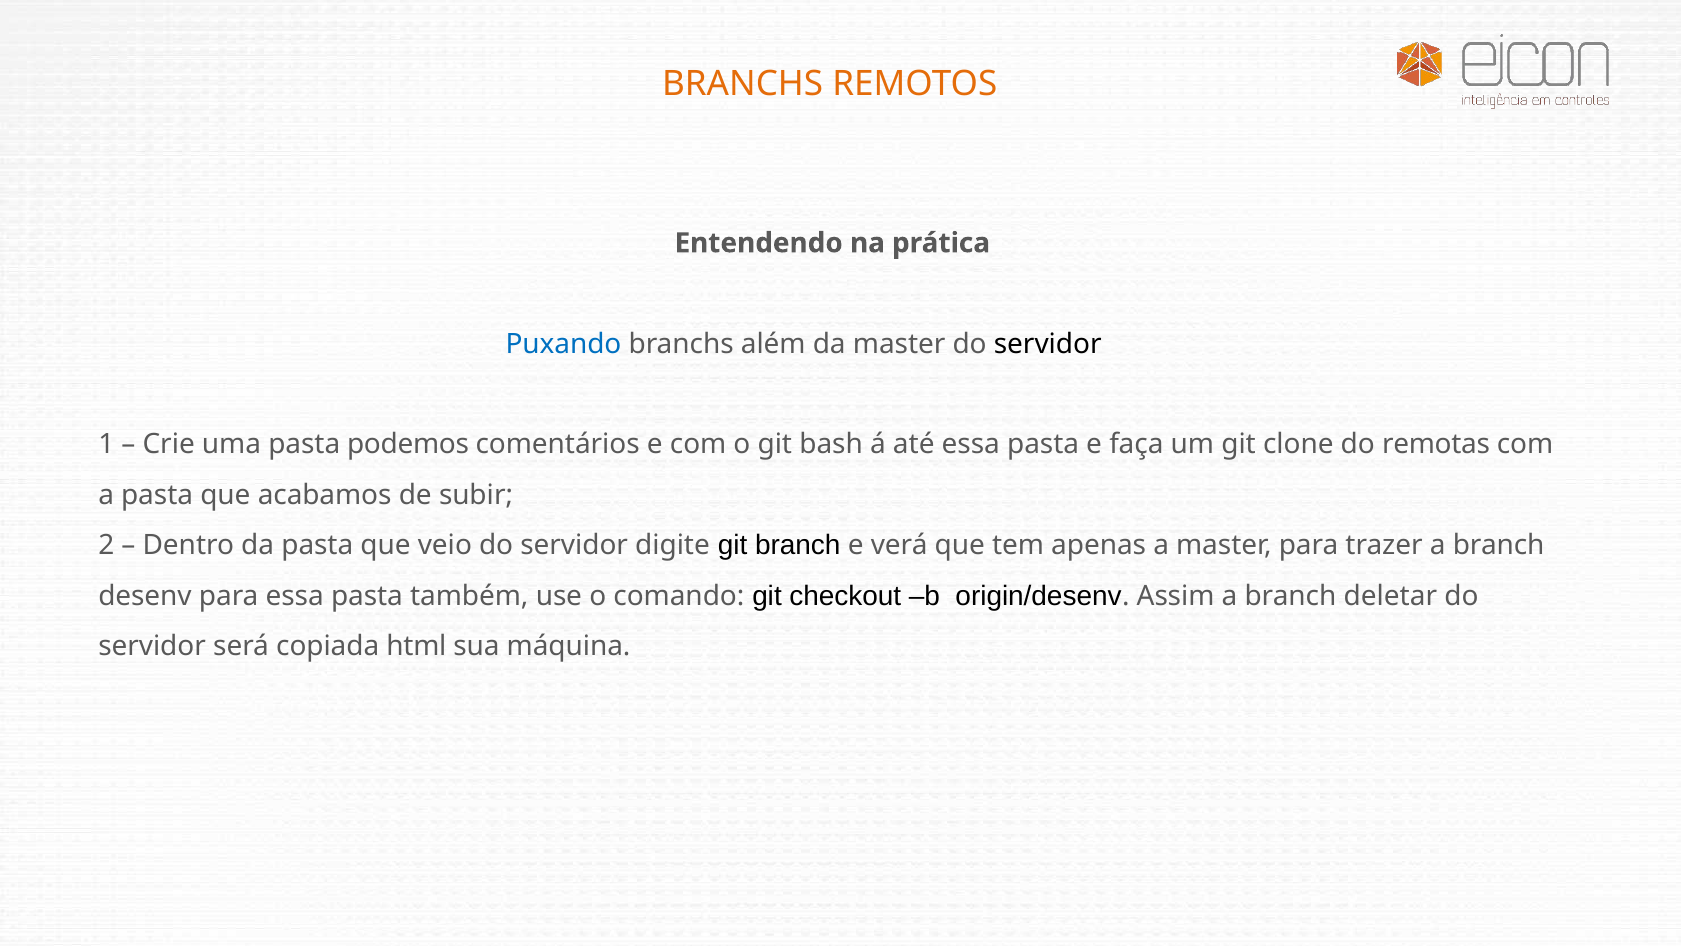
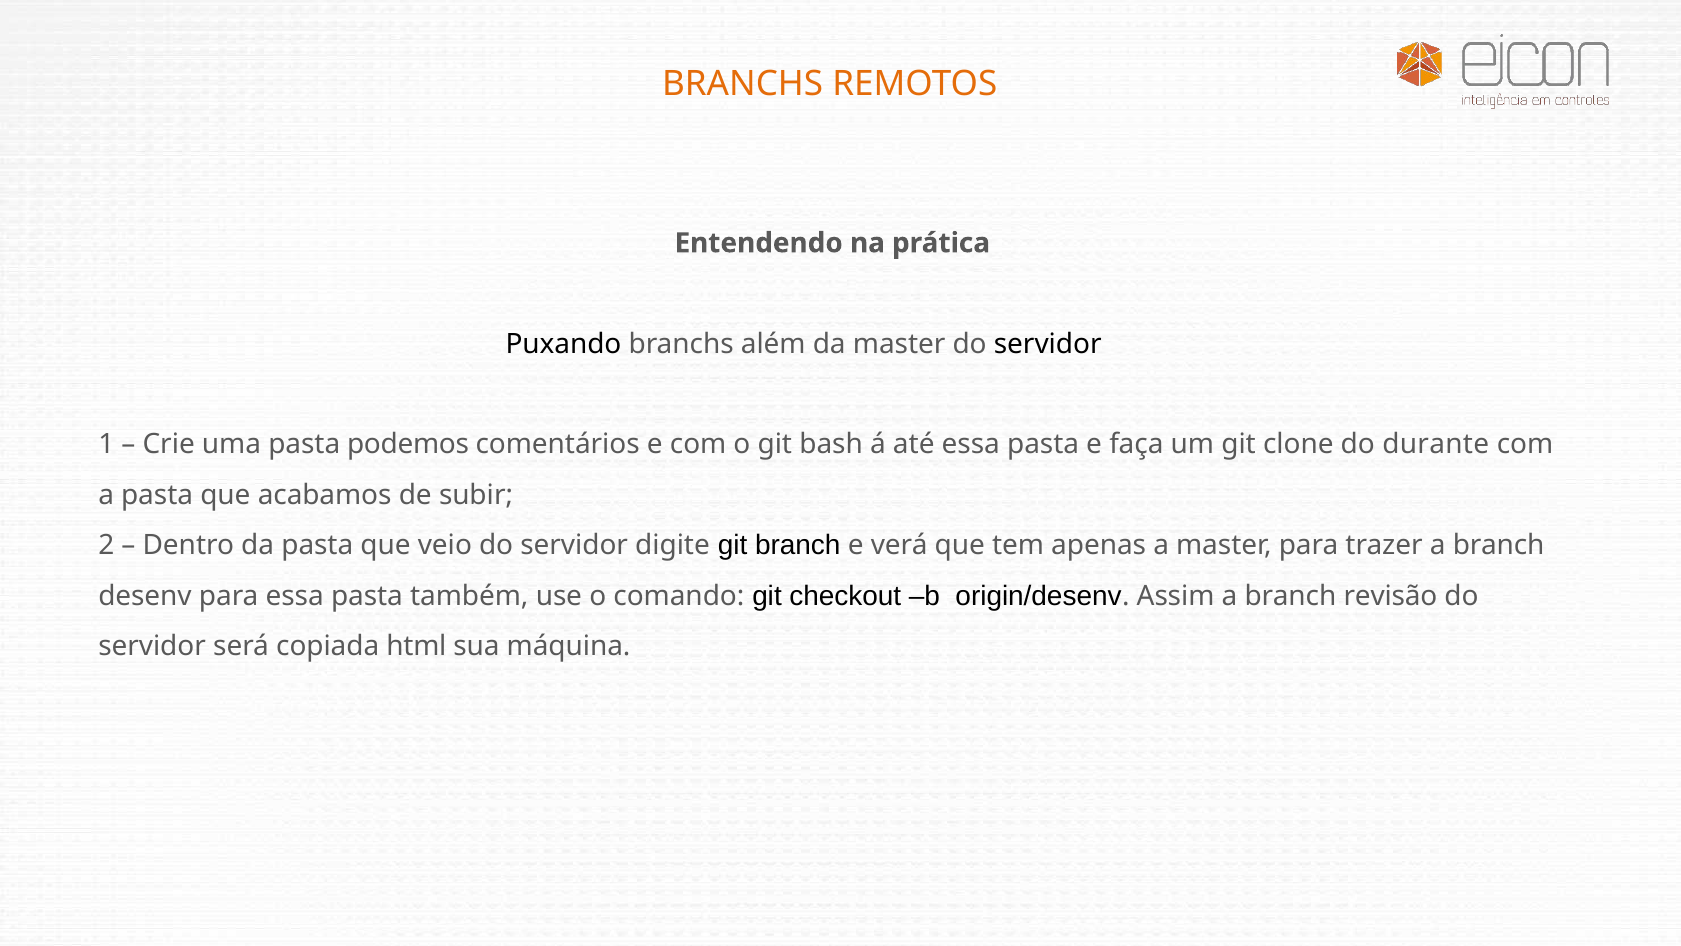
Puxando colour: blue -> black
remotas: remotas -> durante
deletar: deletar -> revisão
